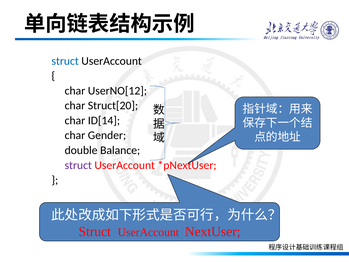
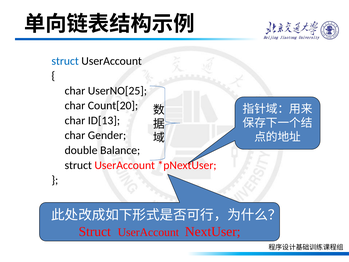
UserNO[12: UserNO[12 -> UserNO[25
Struct[20: Struct[20 -> Count[20
ID[14: ID[14 -> ID[13
struct at (78, 165) colour: purple -> black
